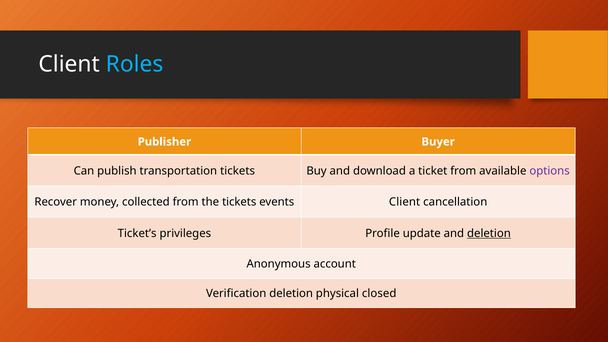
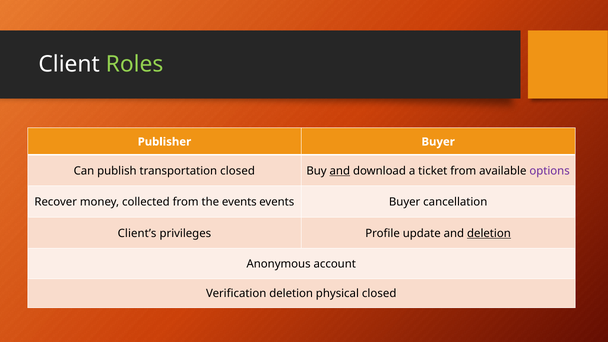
Roles colour: light blue -> light green
transportation tickets: tickets -> closed
and at (340, 171) underline: none -> present
the tickets: tickets -> events
events Client: Client -> Buyer
Ticket’s: Ticket’s -> Client’s
